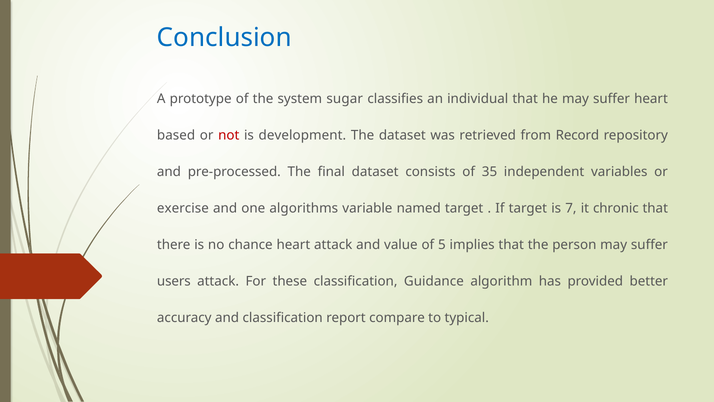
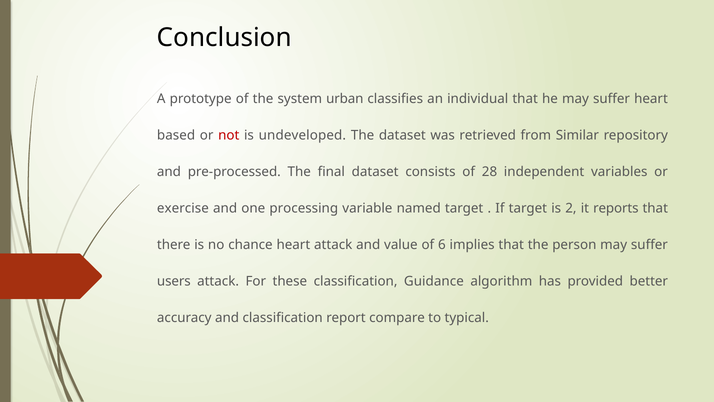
Conclusion colour: blue -> black
sugar: sugar -> urban
development: development -> undeveloped
Record: Record -> Similar
35: 35 -> 28
algorithms: algorithms -> processing
7: 7 -> 2
chronic: chronic -> reports
5: 5 -> 6
